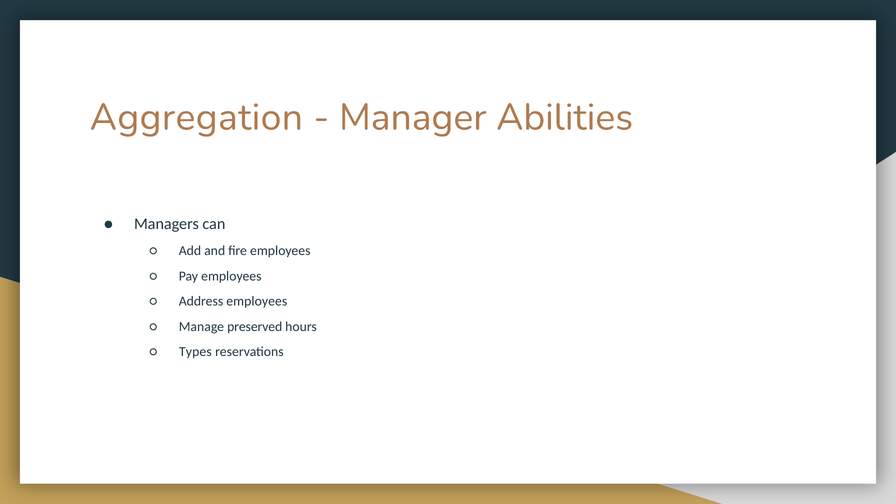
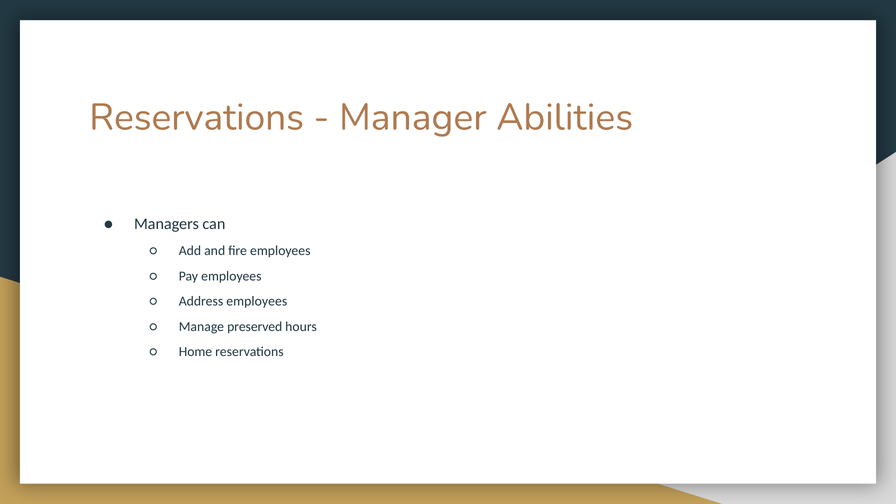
Aggregation at (196, 117): Aggregation -> Reservations
Types: Types -> Home
